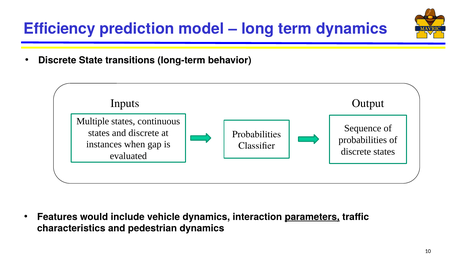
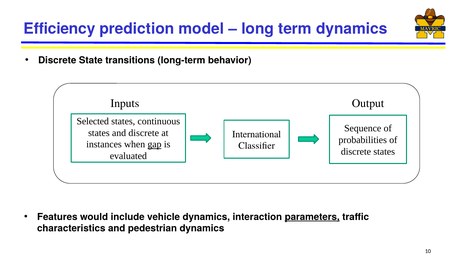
Multiple: Multiple -> Selected
Probabilities at (257, 134): Probabilities -> International
gap underline: none -> present
